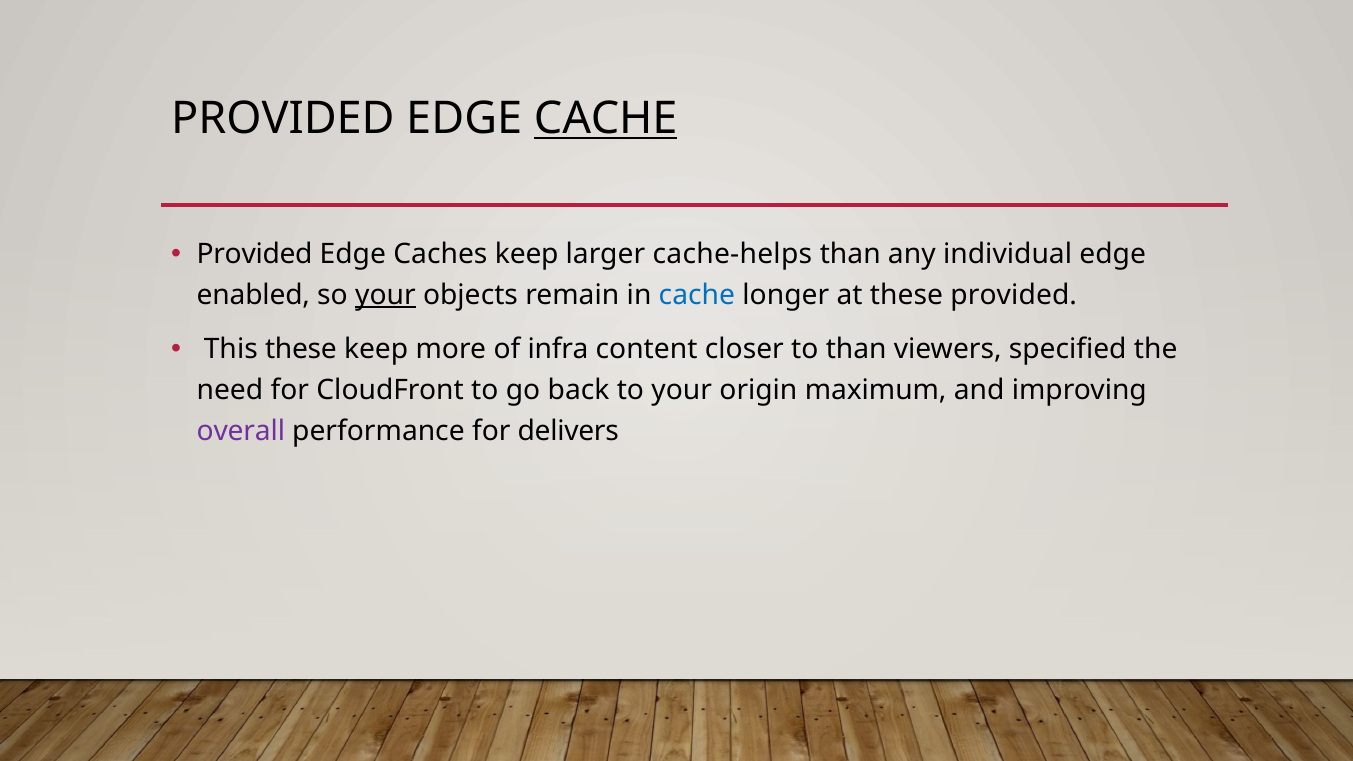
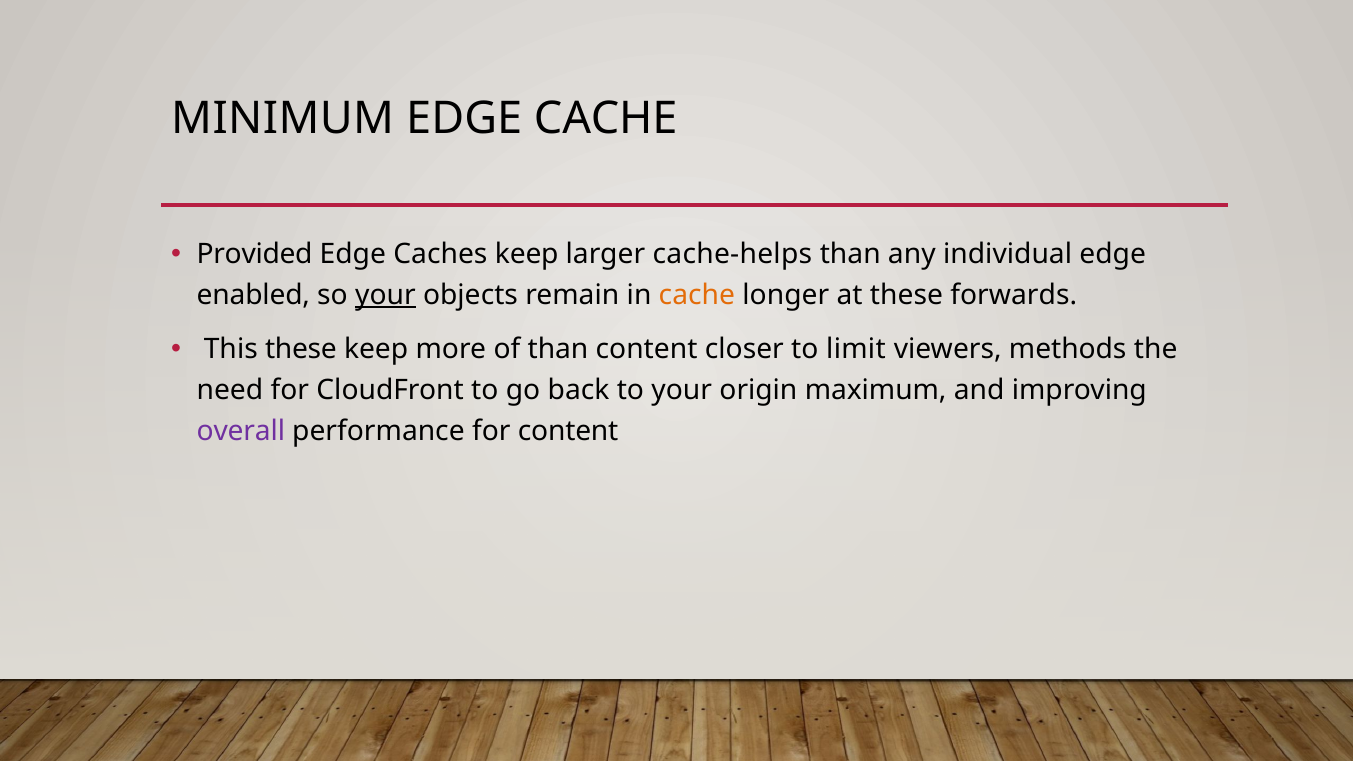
PROVIDED at (283, 118): PROVIDED -> MINIMUM
CACHE at (606, 118) underline: present -> none
cache at (697, 295) colour: blue -> orange
these provided: provided -> forwards
of infra: infra -> than
to than: than -> limit
specified: specified -> methods
for delivers: delivers -> content
